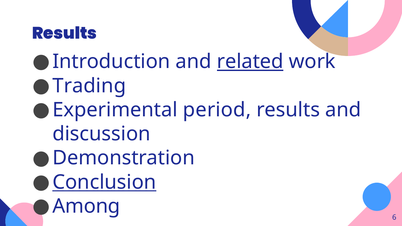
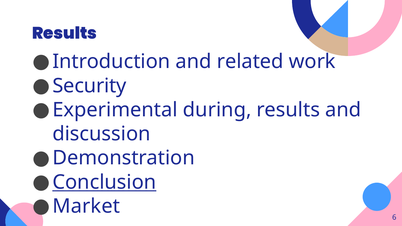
related underline: present -> none
Trading: Trading -> Security
period: period -> during
Among: Among -> Market
